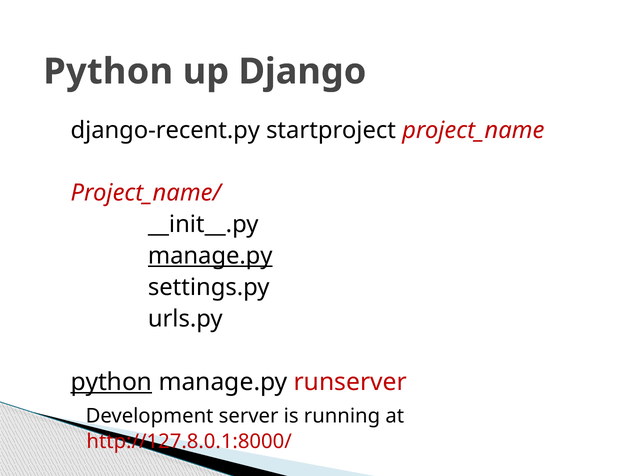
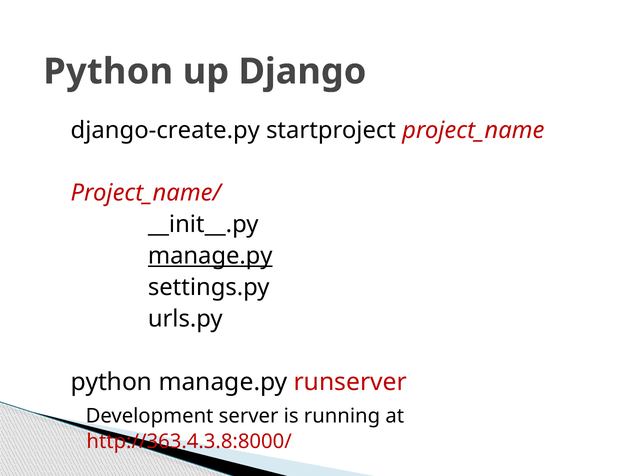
django-recent.py: django-recent.py -> django-create.py
python at (111, 382) underline: present -> none
http://127.8.0.1:8000/: http://127.8.0.1:8000/ -> http://363.4.3.8:8000/
